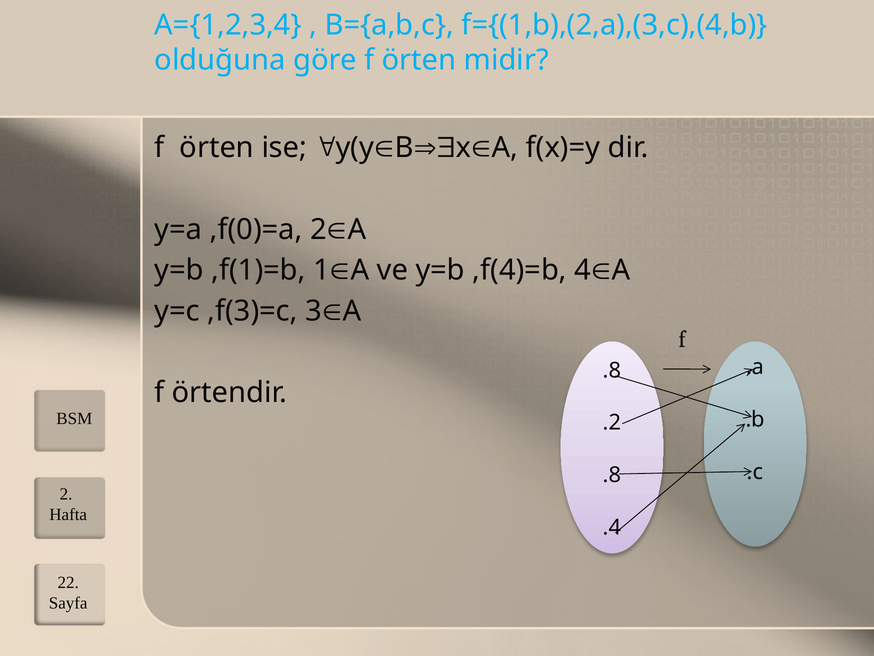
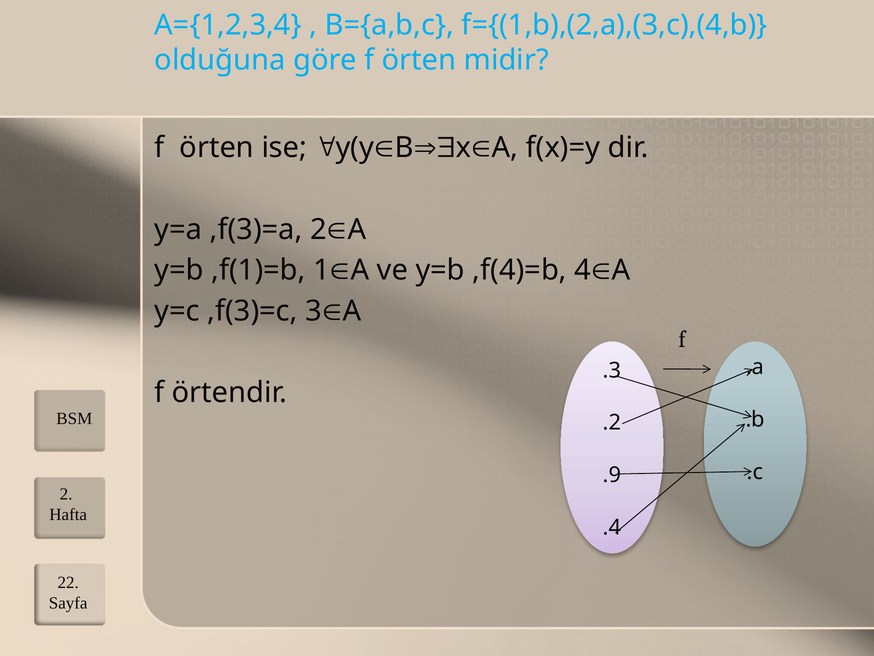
,f(0)=a: ,f(0)=a -> ,f(3)=a
.8 at (612, 370): .8 -> .3
.8 at (612, 475): .8 -> .9
